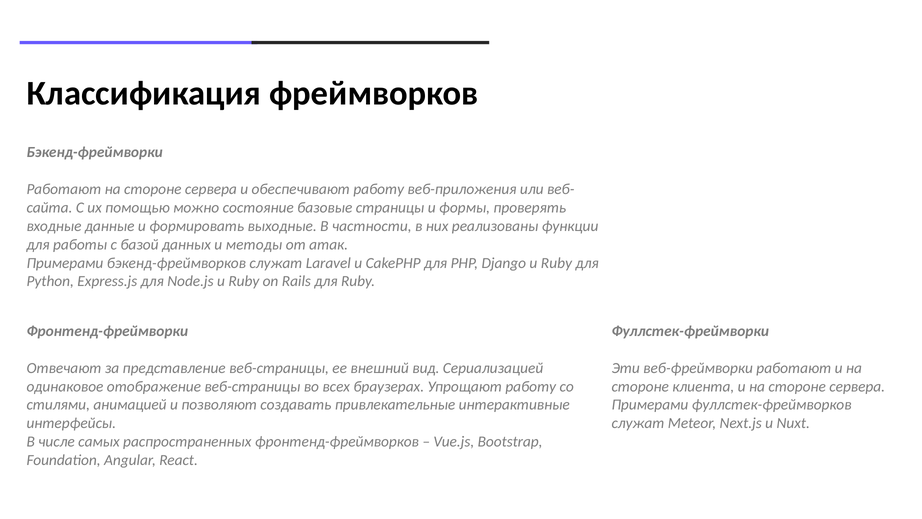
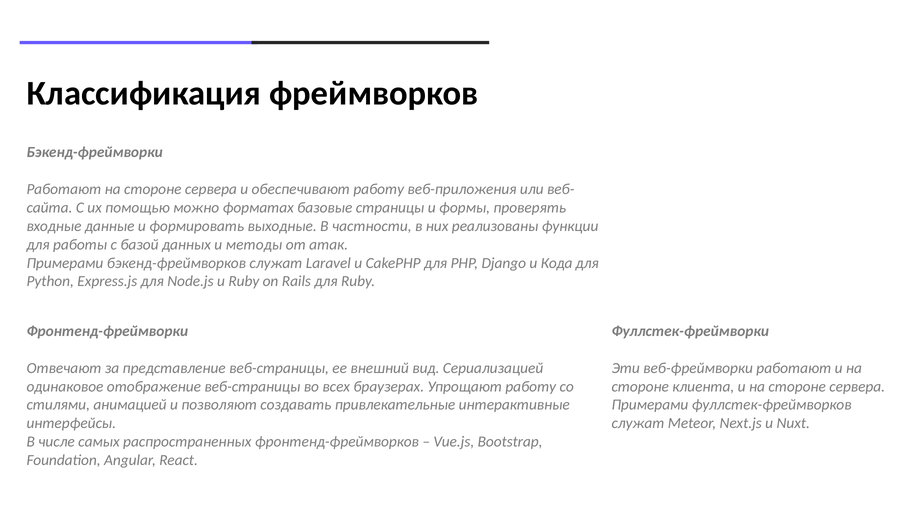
состояние: состояние -> форматах
Django и Ruby: Ruby -> Кода
